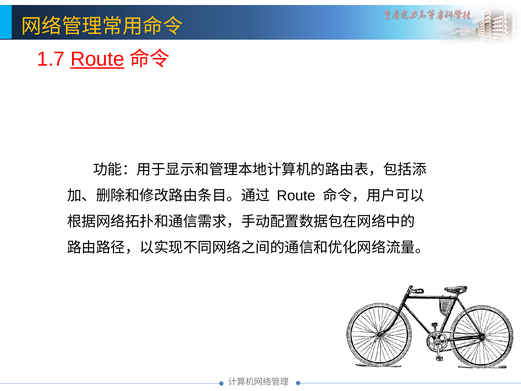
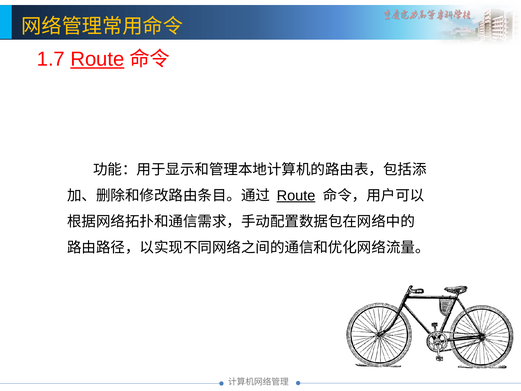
Route at (296, 196) underline: none -> present
